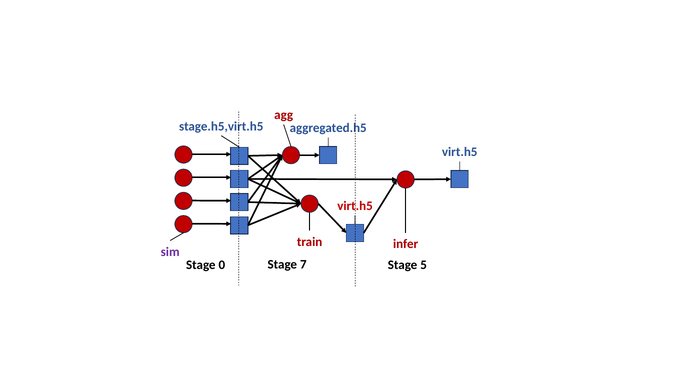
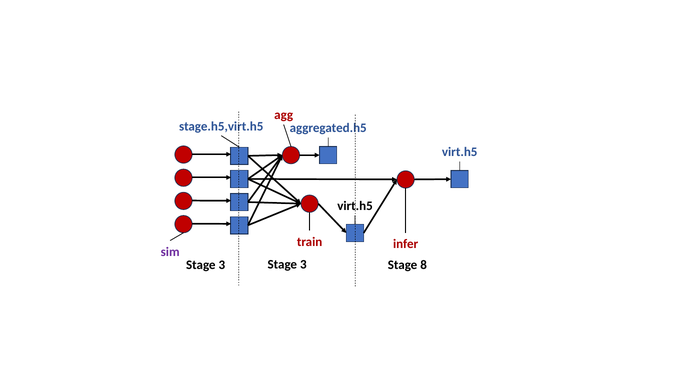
virt.h5 at (355, 206) colour: red -> black
0 at (222, 265): 0 -> 3
7 at (303, 265): 7 -> 3
5: 5 -> 8
